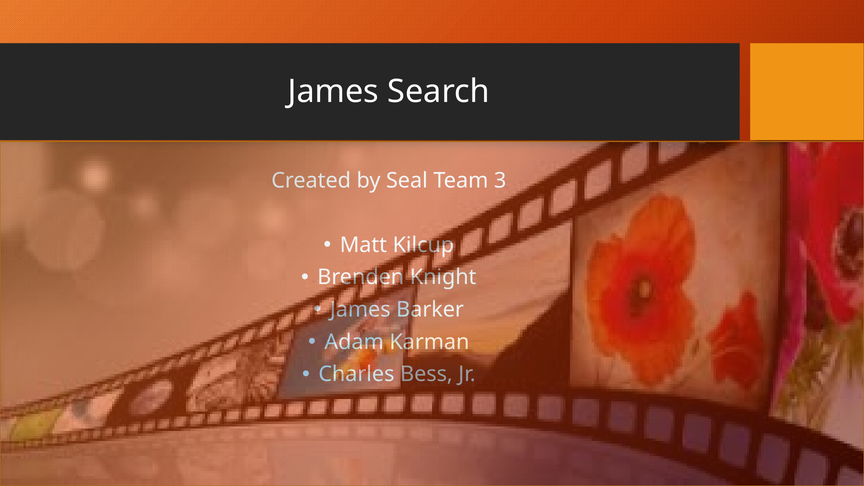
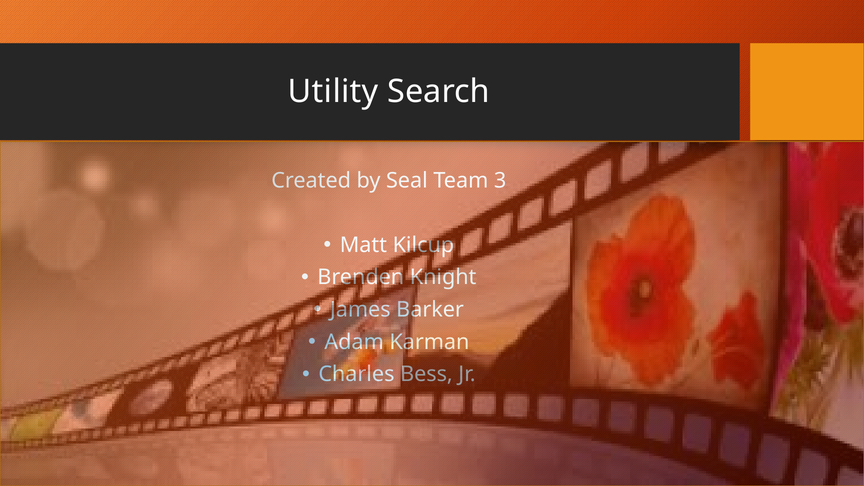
James at (333, 91): James -> Utility
